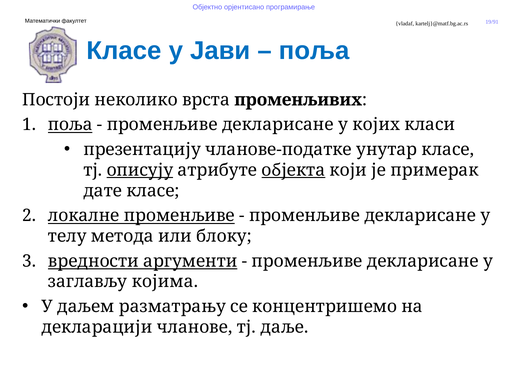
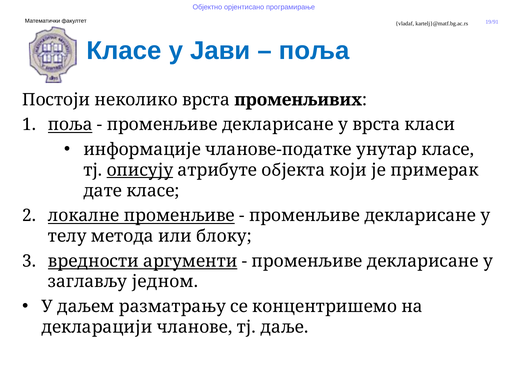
у којих: којих -> врста
презентацију: презентацију -> информације
објекта underline: present -> none
којима: којима -> једном
